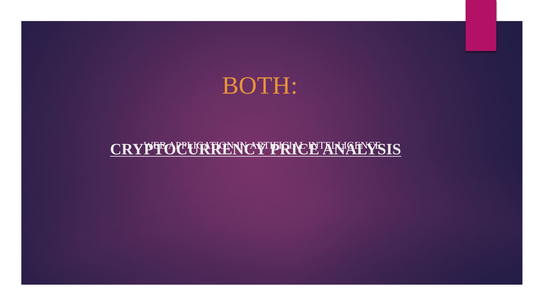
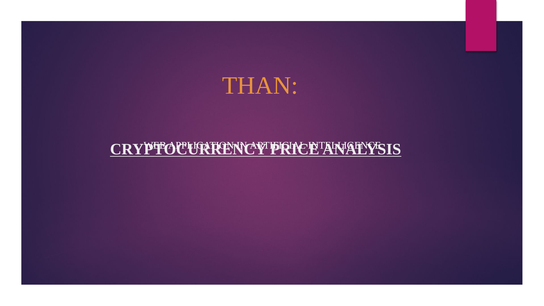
BOTH: BOTH -> THAN
